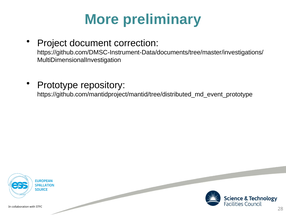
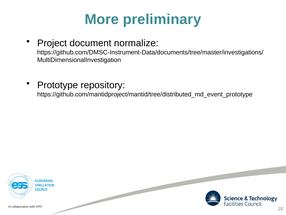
correction: correction -> normalize
